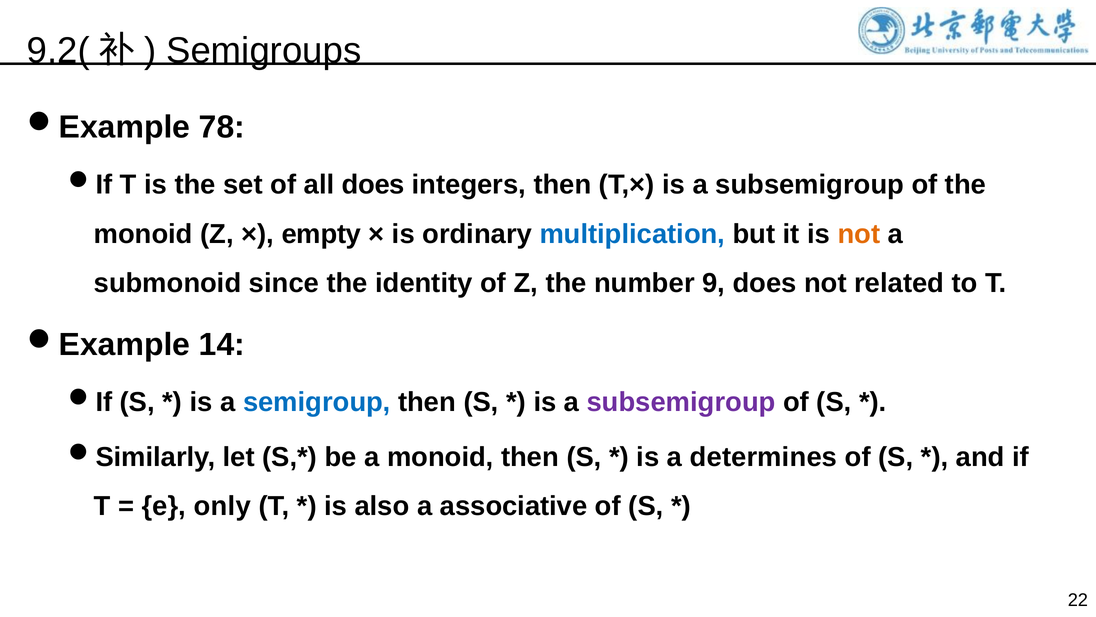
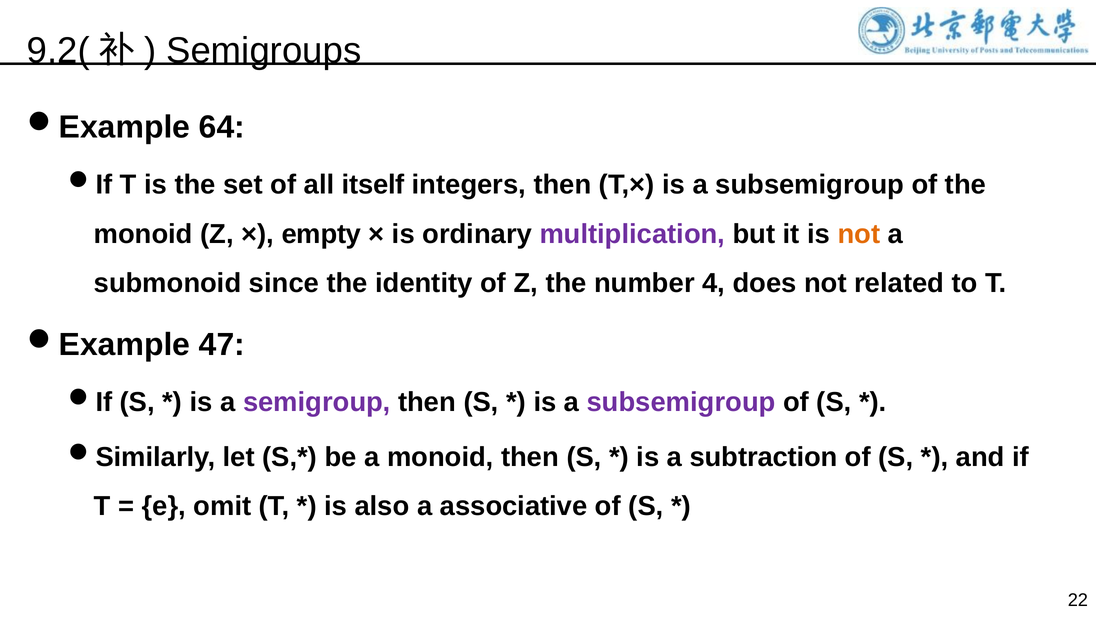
78: 78 -> 64
all does: does -> itself
multiplication colour: blue -> purple
9: 9 -> 4
14: 14 -> 47
semigroup colour: blue -> purple
determines: determines -> subtraction
only: only -> omit
